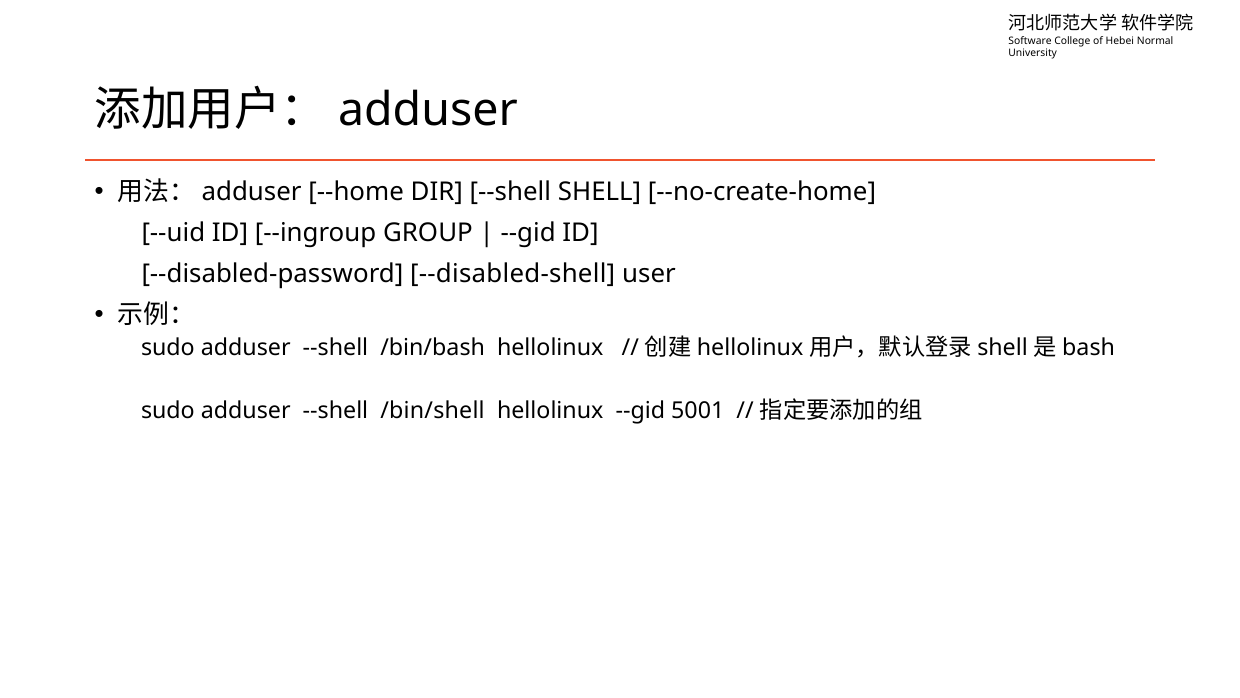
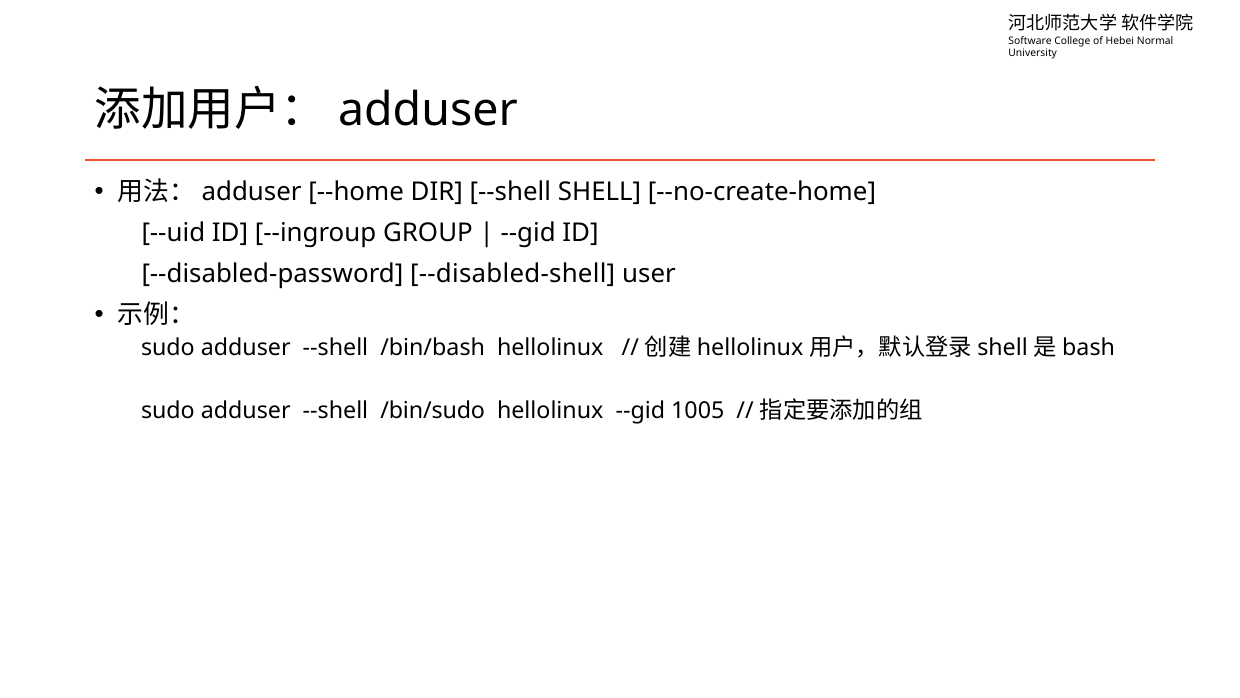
/bin/shell: /bin/shell -> /bin/sudo
5001: 5001 -> 1005
